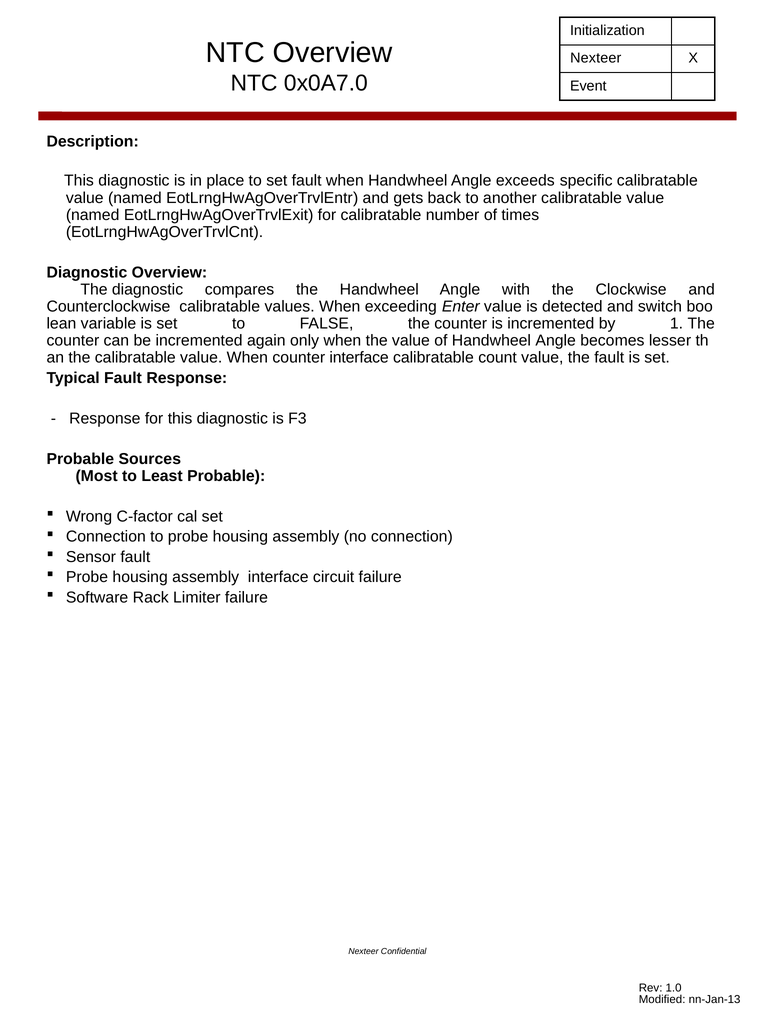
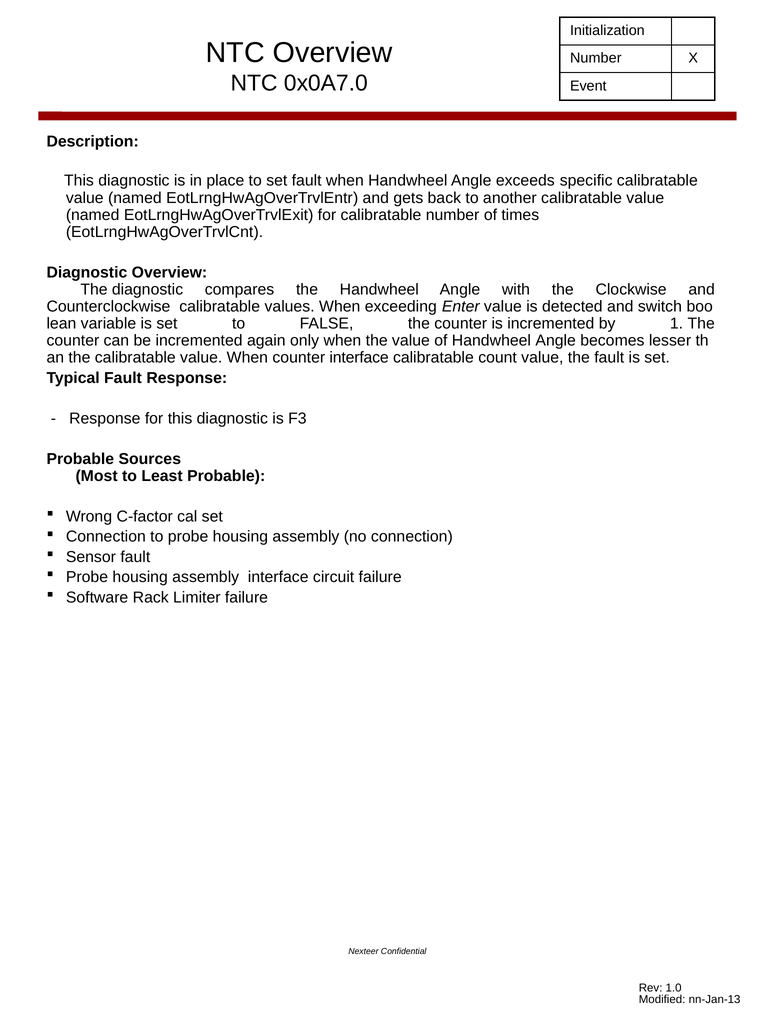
Nexteer at (596, 58): Nexteer -> Number
